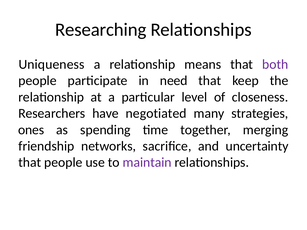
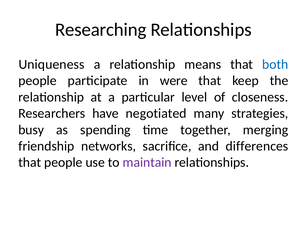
both colour: purple -> blue
need: need -> were
ones: ones -> busy
uncertainty: uncertainty -> differences
